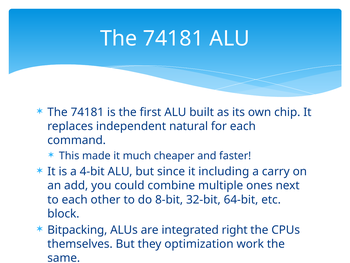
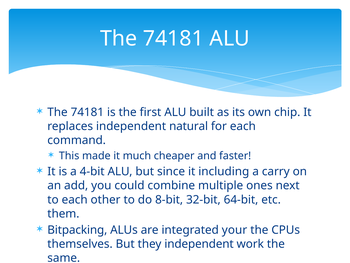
block: block -> them
right: right -> your
they optimization: optimization -> independent
